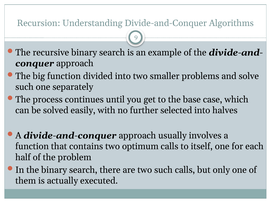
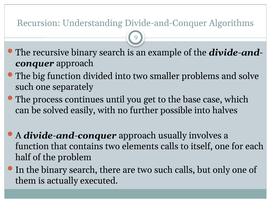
selected: selected -> possible
optimum: optimum -> elements
